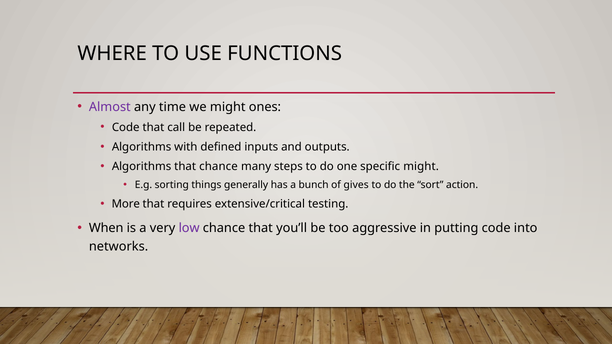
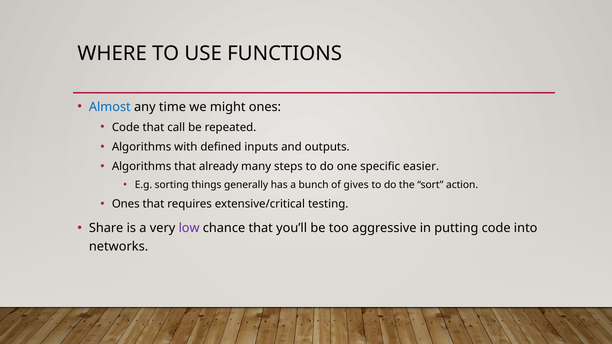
Almost colour: purple -> blue
that chance: chance -> already
specific might: might -> easier
More at (126, 204): More -> Ones
When: When -> Share
